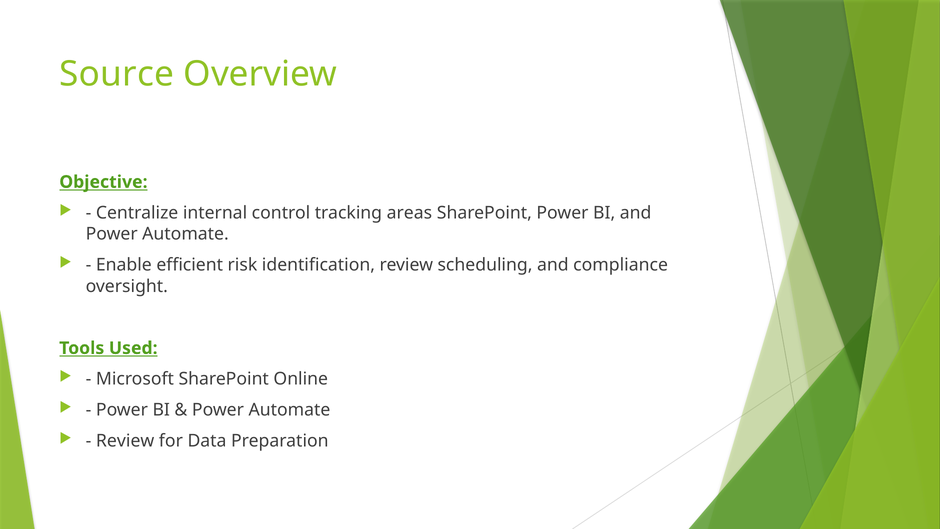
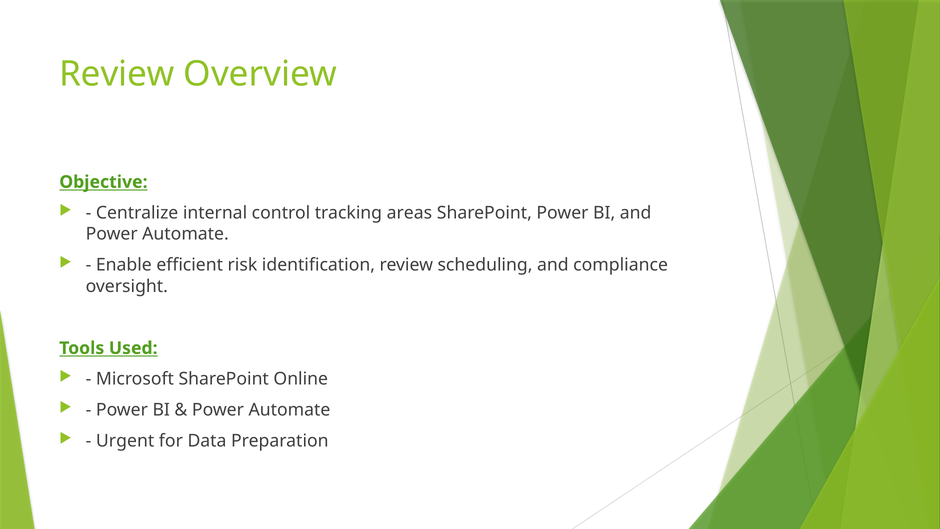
Source at (117, 74): Source -> Review
Review at (125, 441): Review -> Urgent
